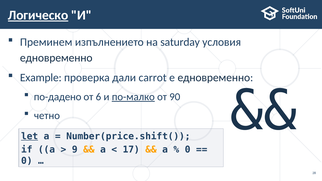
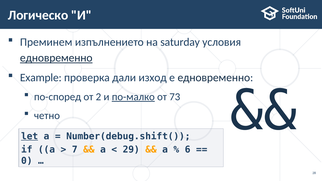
Логическо underline: present -> none
едновременно at (56, 58) underline: none -> present
carrot: carrot -> изход
по-дадено: по-дадено -> по-според
6: 6 -> 2
90: 90 -> 73
Number(price.shift(: Number(price.shift( -> Number(debug.shift(
9: 9 -> 7
17: 17 -> 29
0 at (188, 150): 0 -> 6
